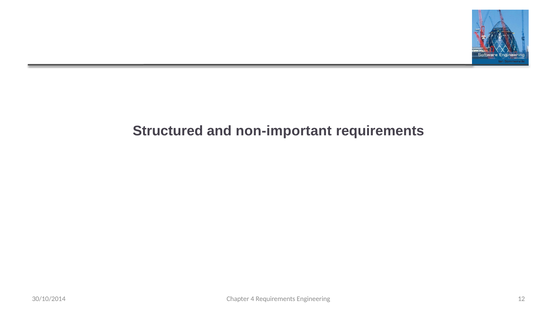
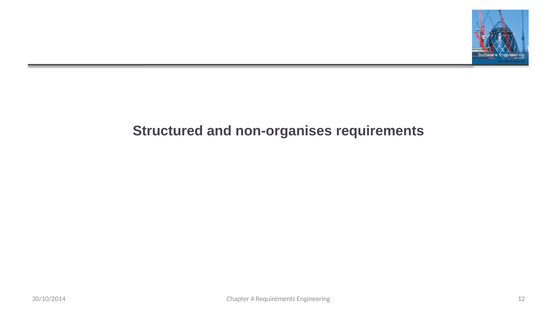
non-important: non-important -> non-organises
